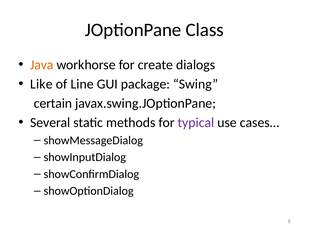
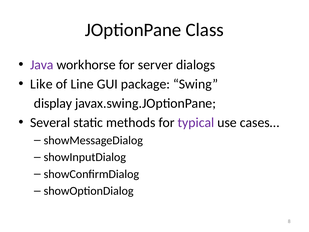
Java colour: orange -> purple
create: create -> server
certain: certain -> display
